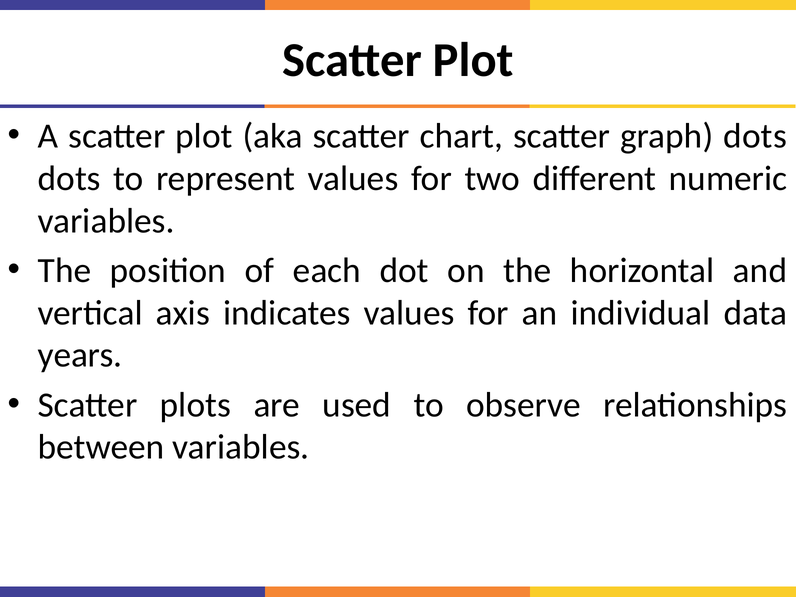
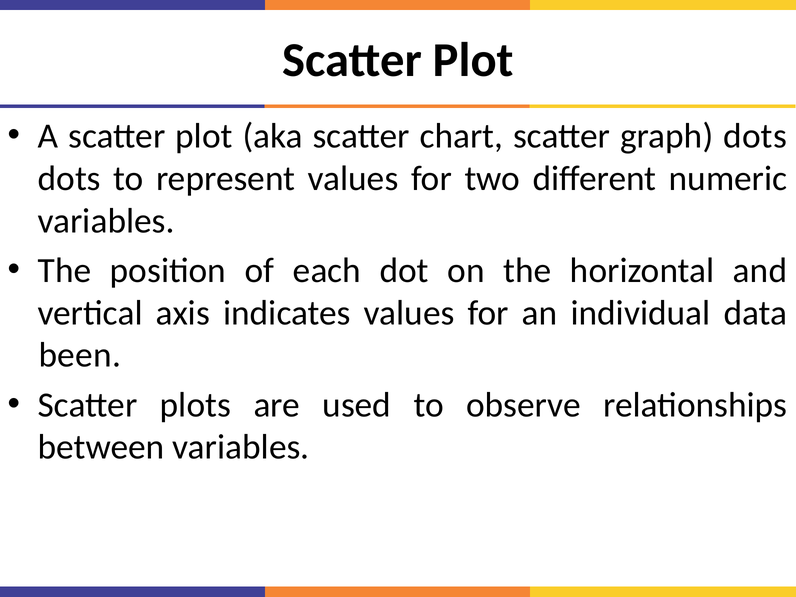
years: years -> been
